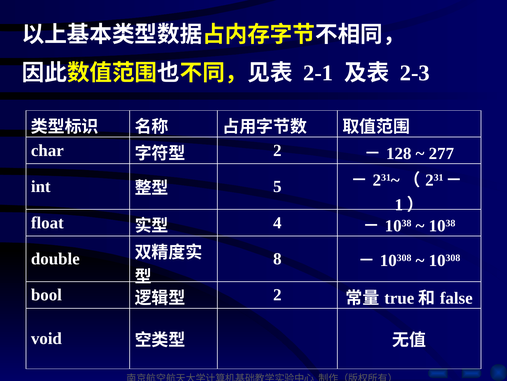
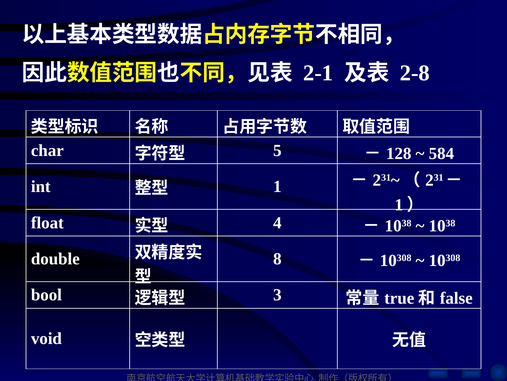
2-3: 2-3 -> 2-8
2 at (277, 150): 2 -> 5
277: 277 -> 584
5: 5 -> 1
2 at (277, 294): 2 -> 3
